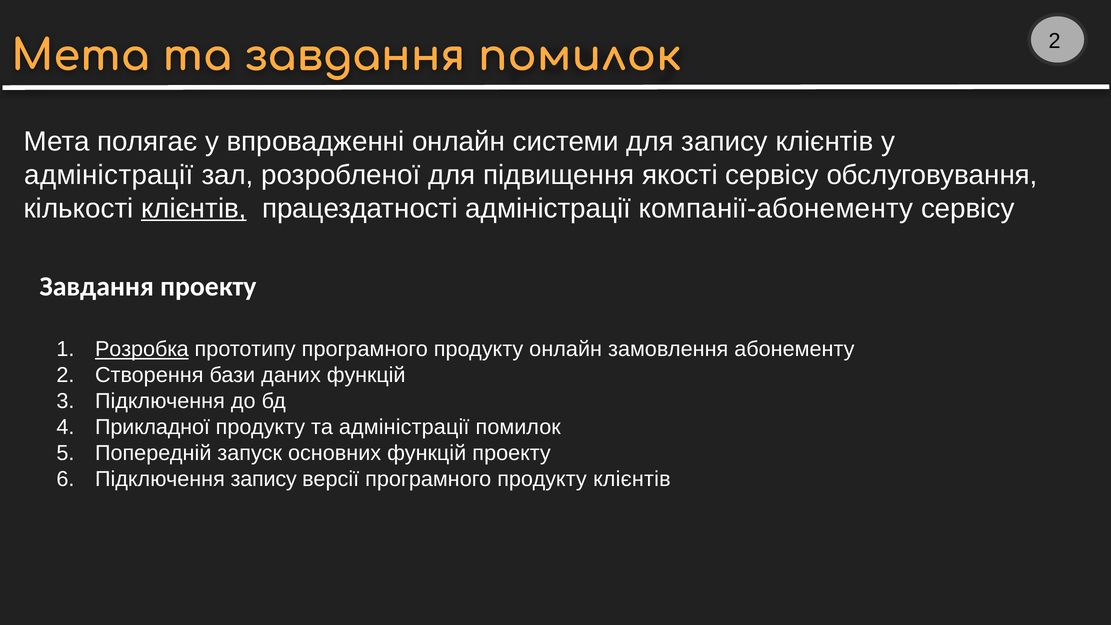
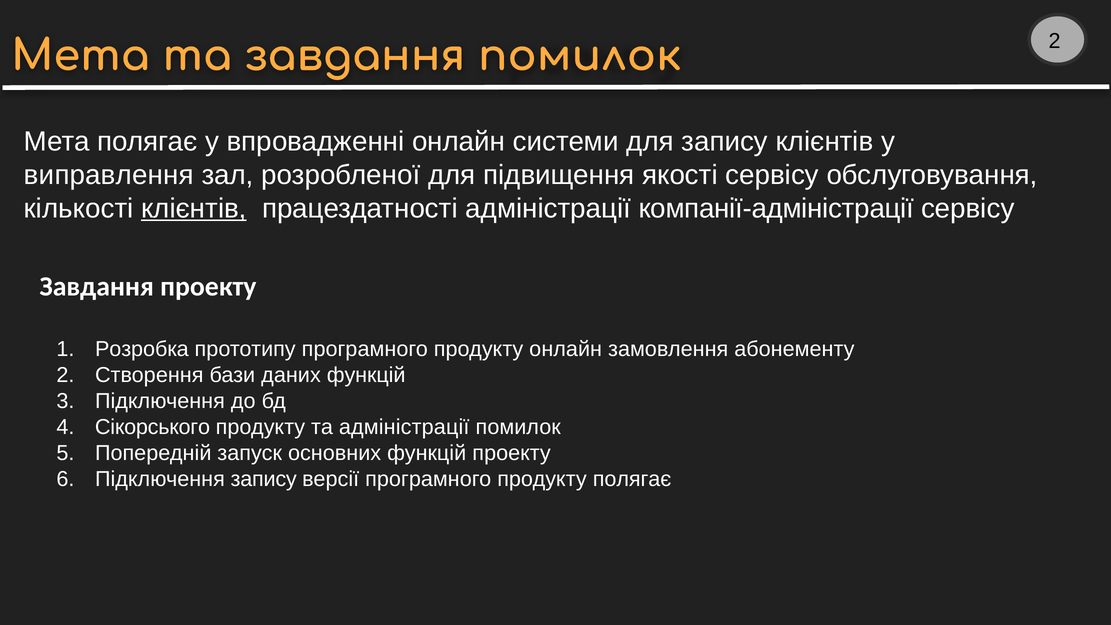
адміністрації at (109, 175): адміністрації -> виправлення
компанії-абонементу: компанії-абонементу -> компанії-адміністрації
Розробка underline: present -> none
Прикладної: Прикладної -> Сікорського
продукту клієнтів: клієнтів -> полягає
